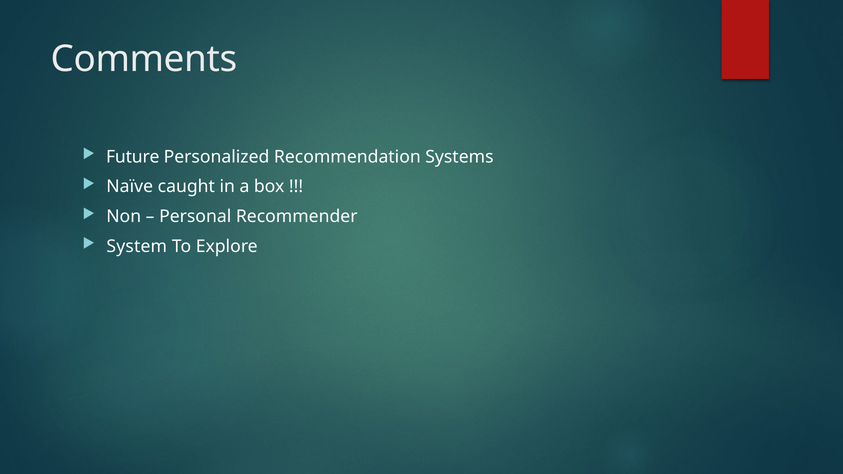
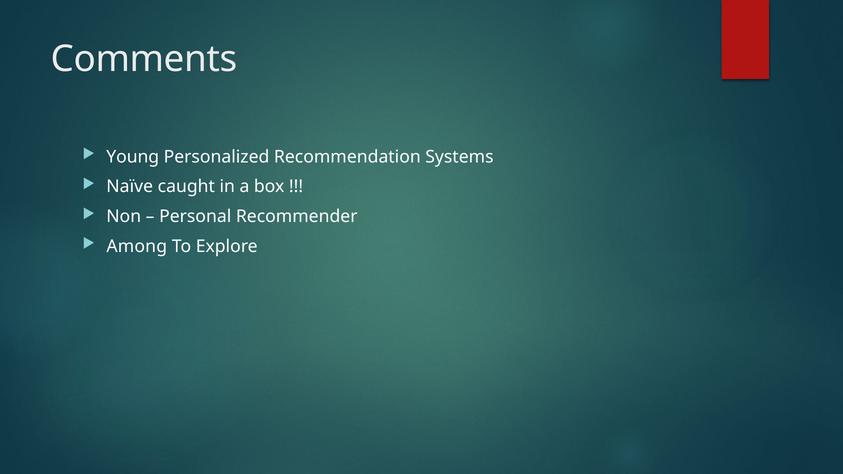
Future: Future -> Young
System: System -> Among
